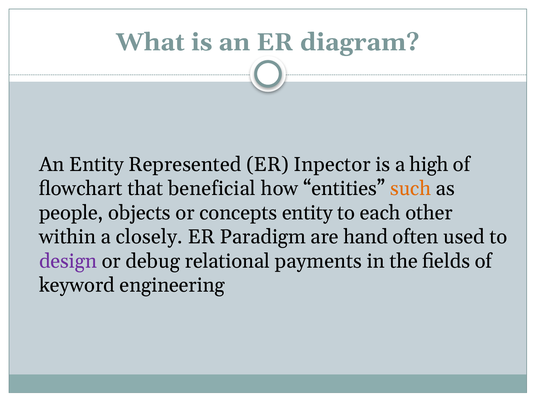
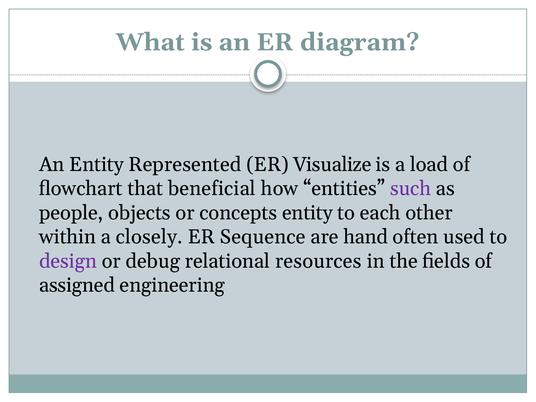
Inpector: Inpector -> Visualize
high: high -> load
such colour: orange -> purple
Paradigm: Paradigm -> Sequence
payments: payments -> resources
keyword: keyword -> assigned
